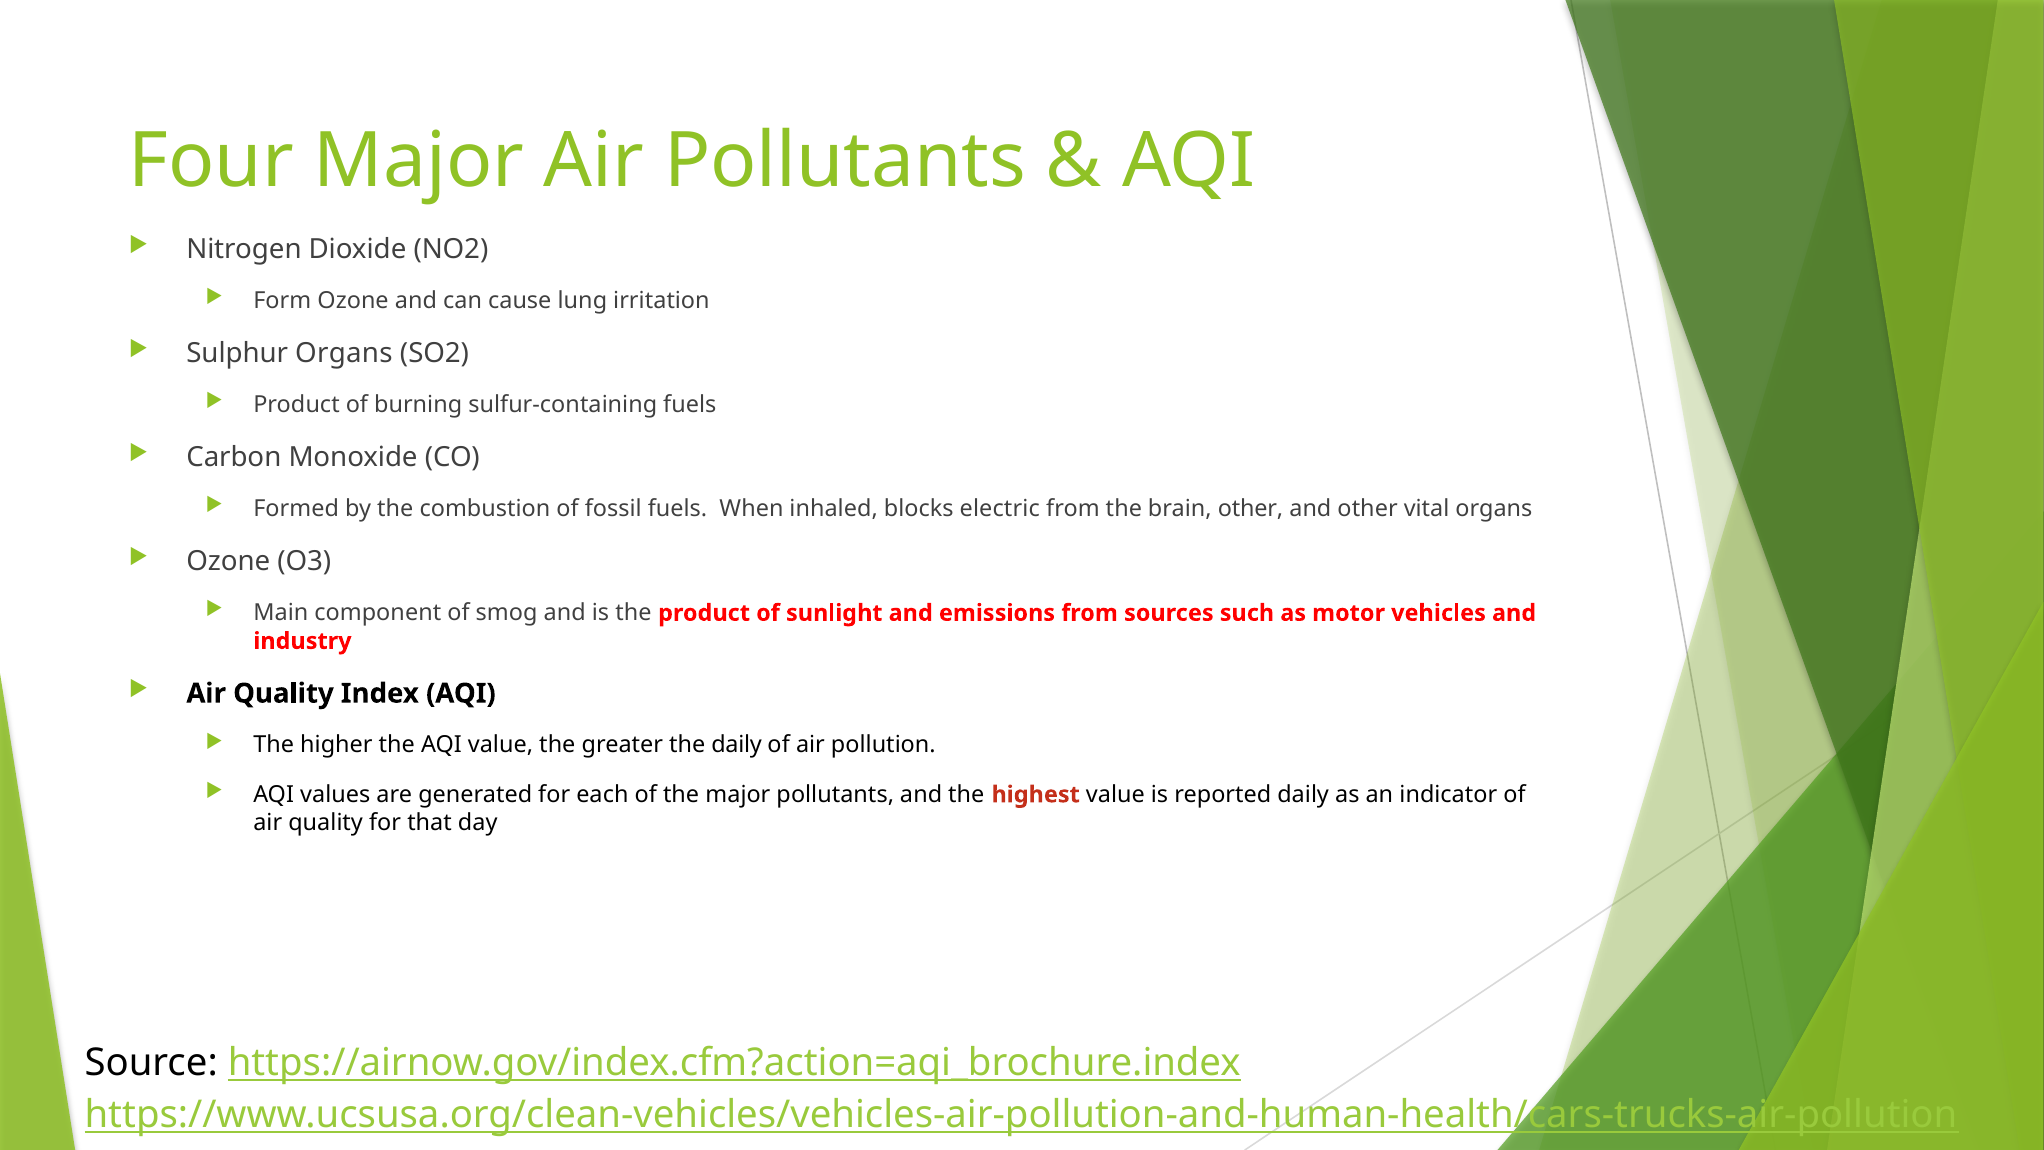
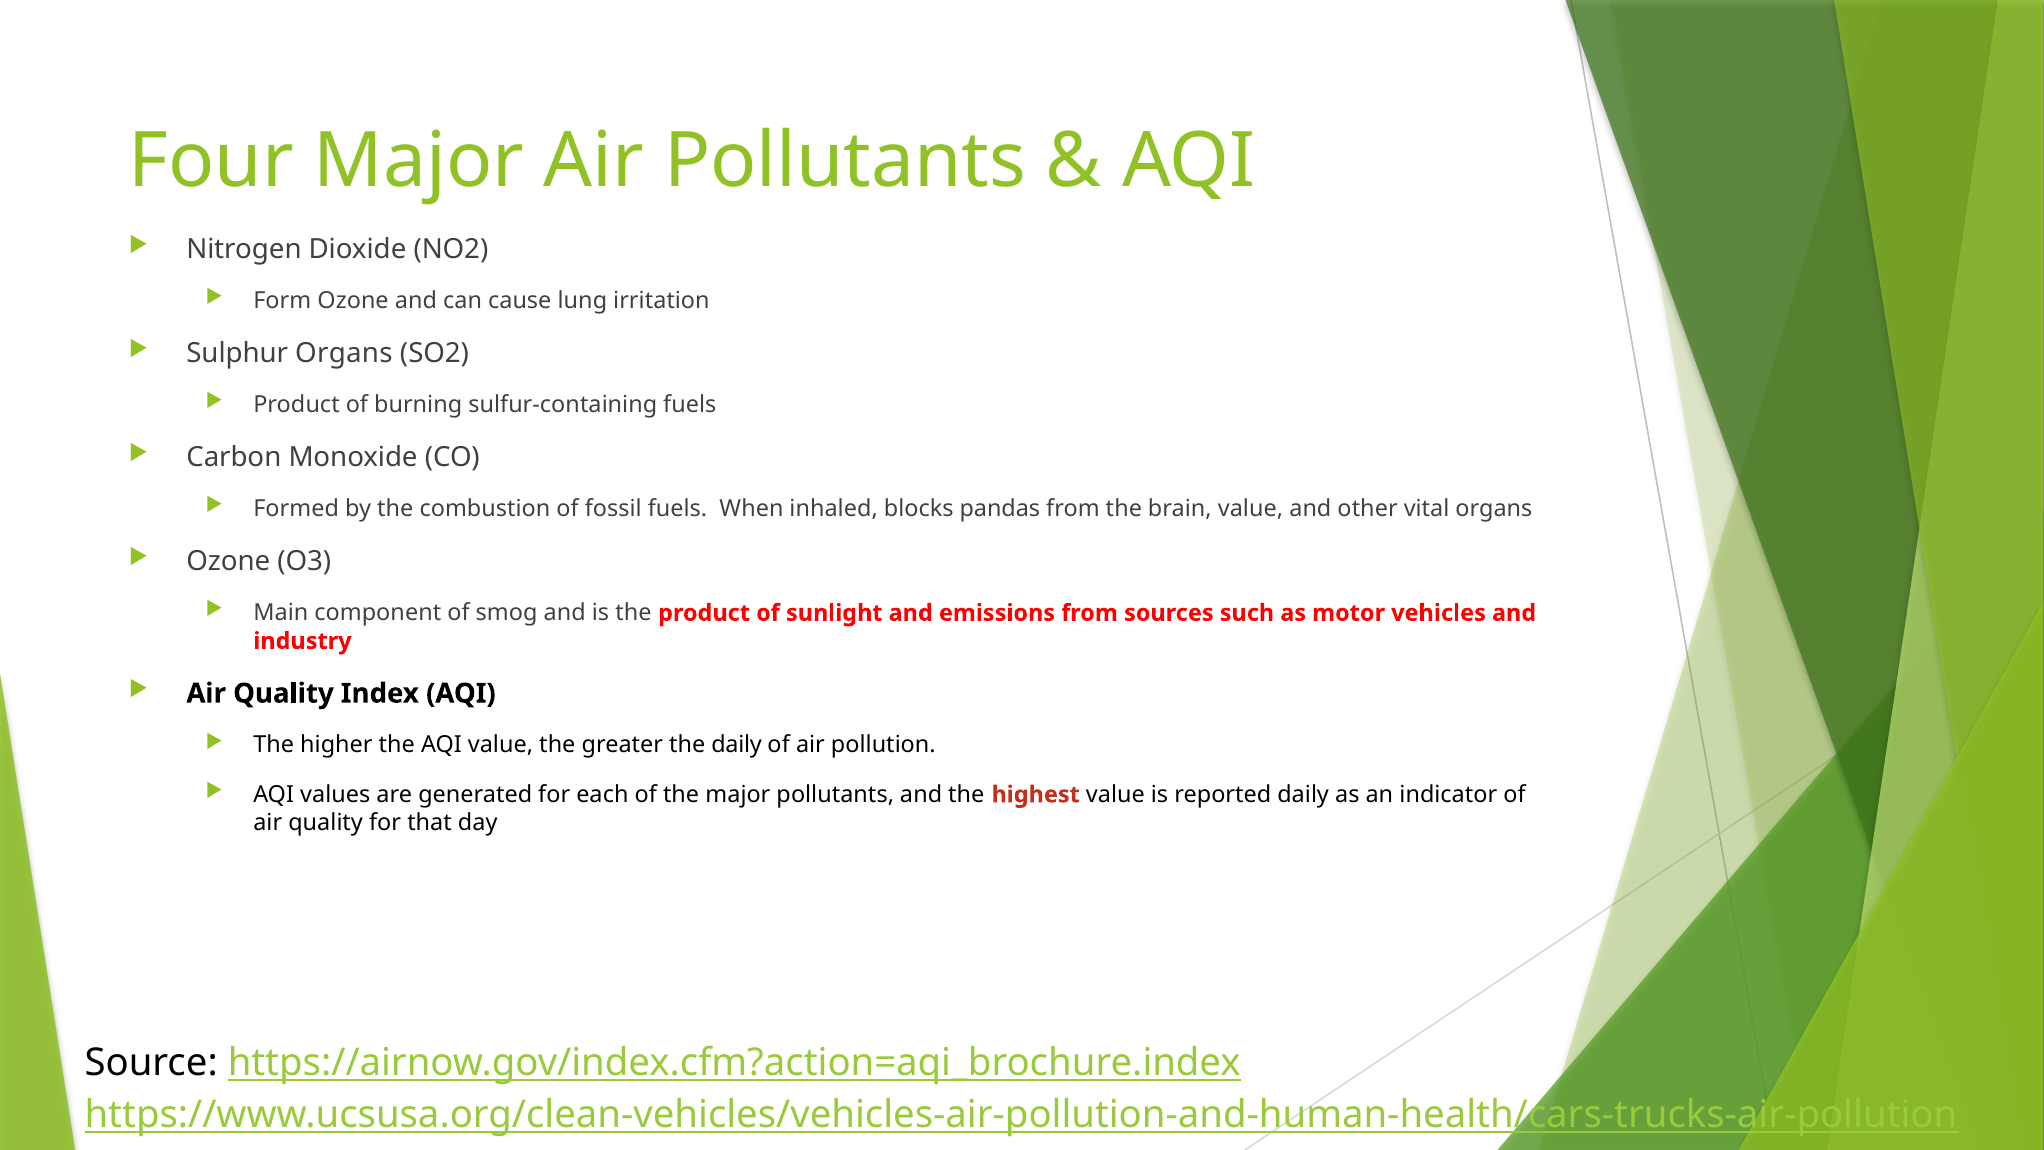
electric: electric -> pandas
brain other: other -> value
